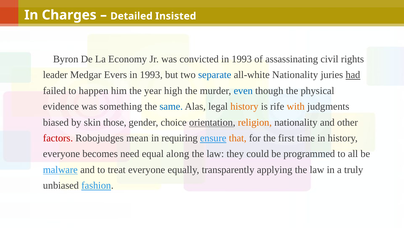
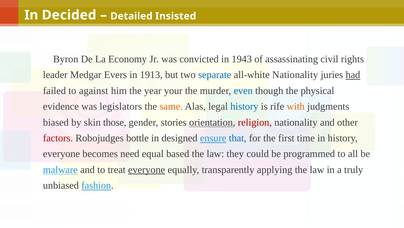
Charges: Charges -> Decided
convicted in 1993: 1993 -> 1943
Evers in 1993: 1993 -> 1913
happen: happen -> against
high: high -> your
something: something -> legislators
same colour: blue -> orange
history at (244, 106) colour: orange -> blue
choice: choice -> stories
religion colour: orange -> red
mean: mean -> bottle
requiring: requiring -> designed
that colour: orange -> blue
along: along -> based
everyone at (147, 169) underline: none -> present
